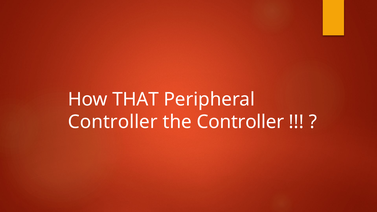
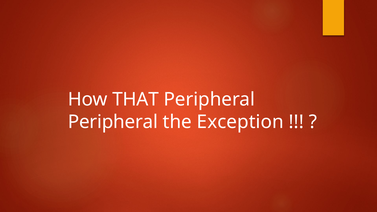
Controller at (113, 122): Controller -> Peripheral
the Controller: Controller -> Exception
